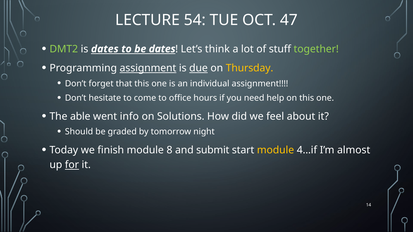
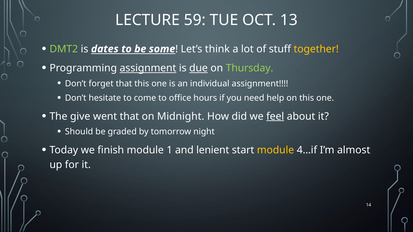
54: 54 -> 59
47: 47 -> 13
be dates: dates -> some
together colour: light green -> yellow
Thursday colour: yellow -> light green
able: able -> give
went info: info -> that
Solutions: Solutions -> Midnight
feel underline: none -> present
8: 8 -> 1
submit: submit -> lenient
for underline: present -> none
